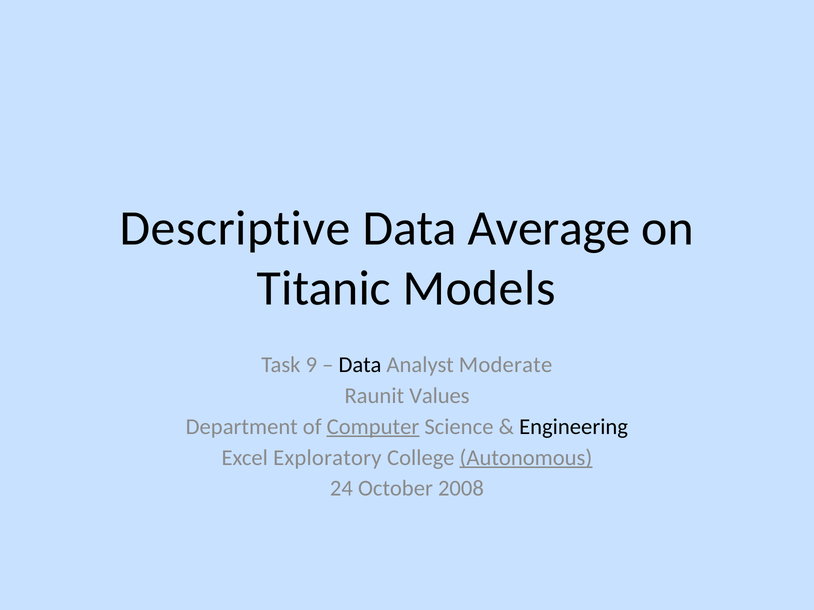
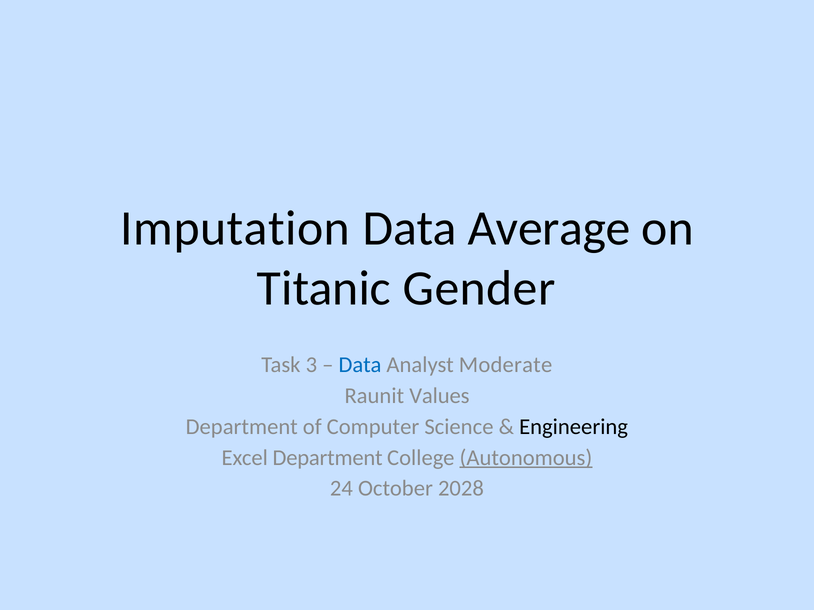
Descriptive: Descriptive -> Imputation
Models: Models -> Gender
9: 9 -> 3
Data at (360, 365) colour: black -> blue
Computer underline: present -> none
Excel Exploratory: Exploratory -> Department
2008: 2008 -> 2028
